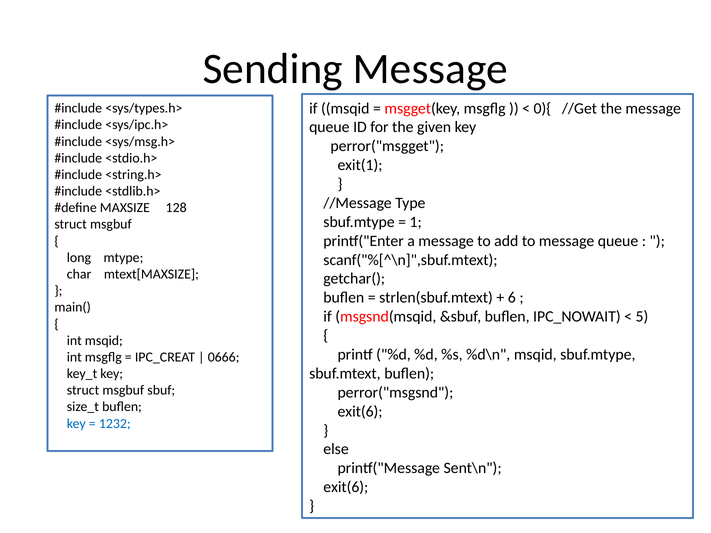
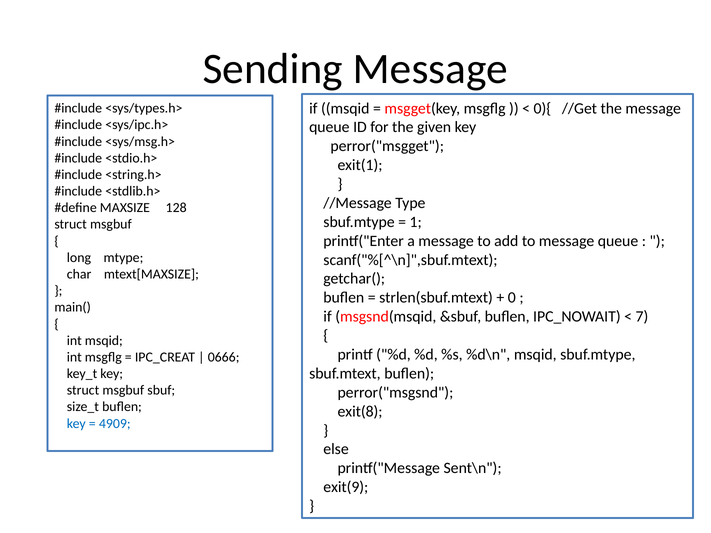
6: 6 -> 0
5: 5 -> 7
exit(6 at (360, 412): exit(6 -> exit(8
1232: 1232 -> 4909
exit(6 at (346, 487): exit(6 -> exit(9
